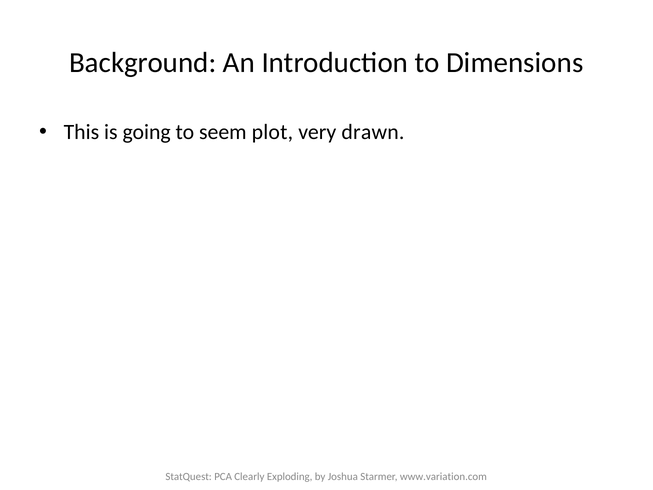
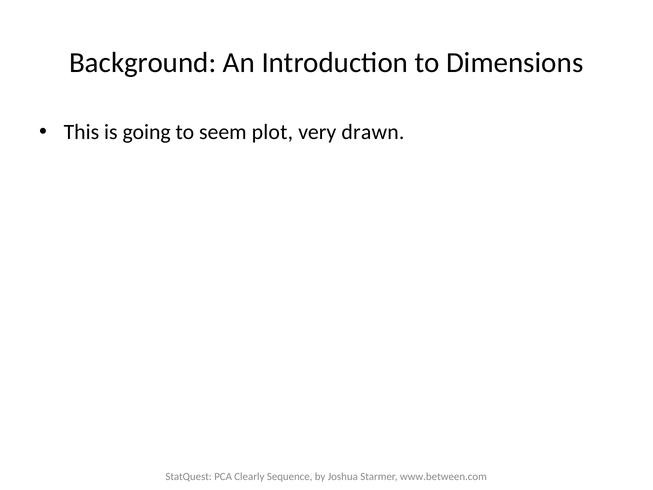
Exploding: Exploding -> Sequence
www.variation.com: www.variation.com -> www.between.com
